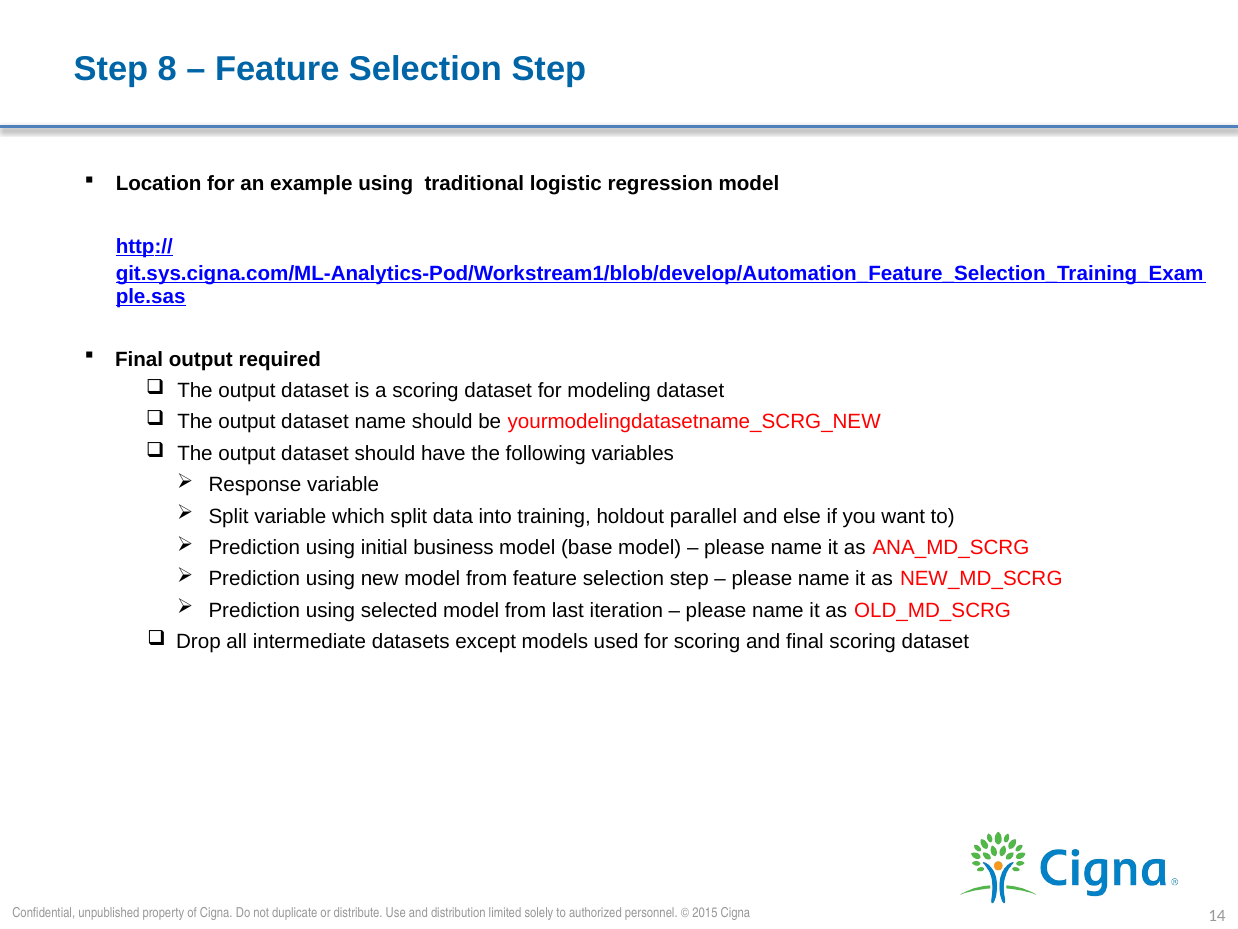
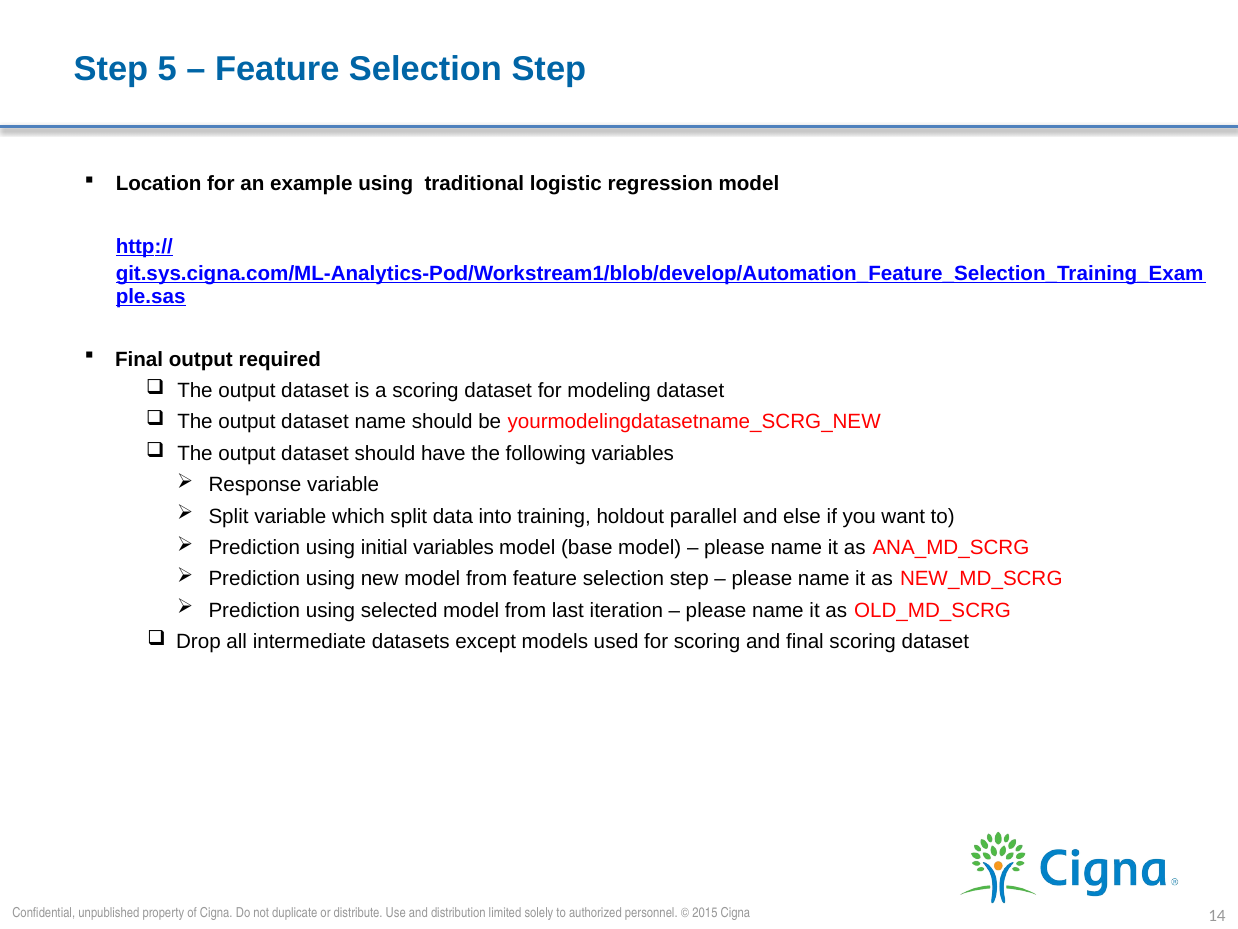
8: 8 -> 5
initial business: business -> variables
